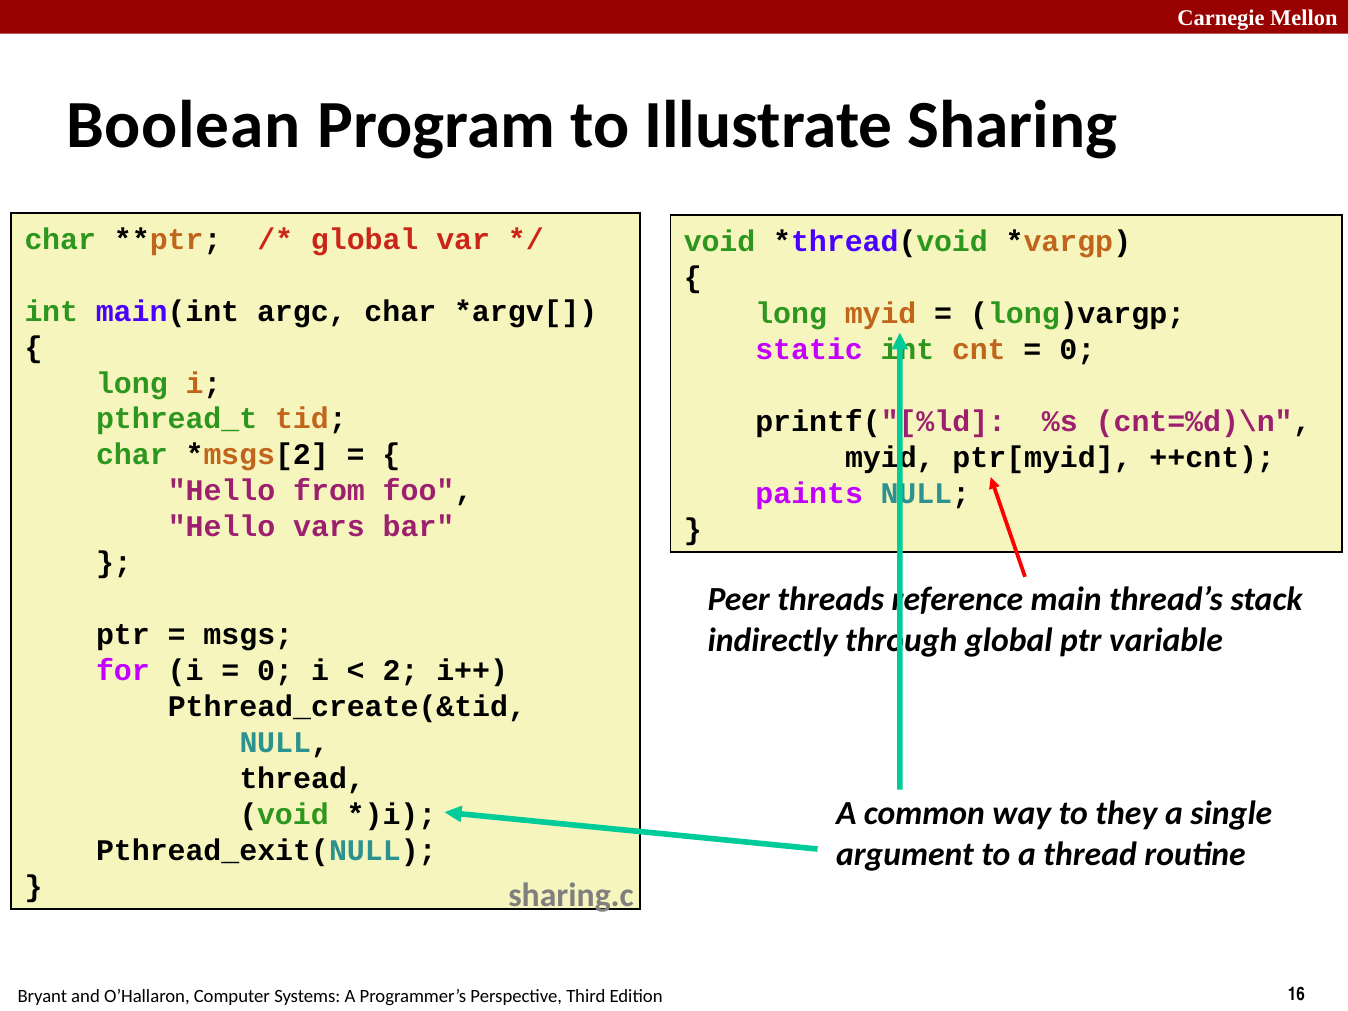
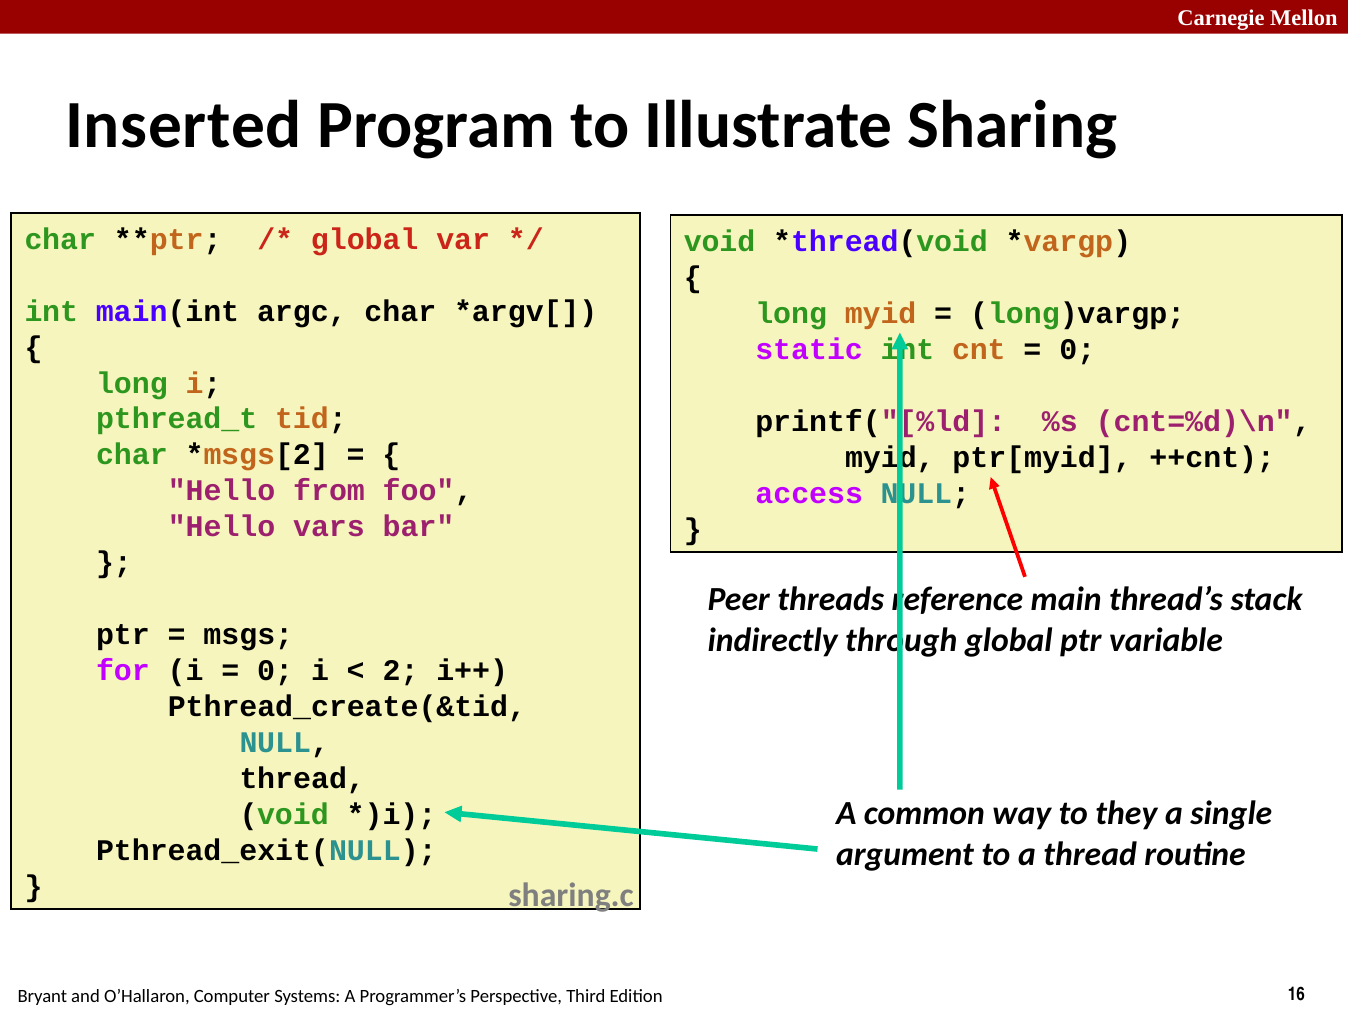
Boolean: Boolean -> Inserted
paints: paints -> access
